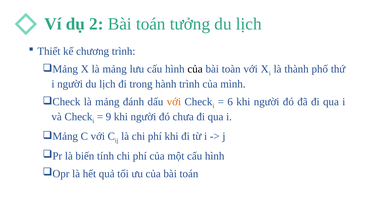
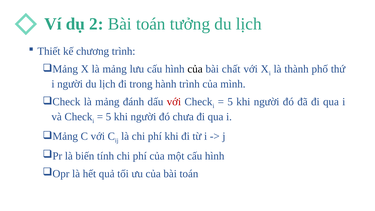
toàn: toàn -> chất
với at (174, 102) colour: orange -> red
6 at (230, 102): 6 -> 5
9 at (108, 117): 9 -> 5
